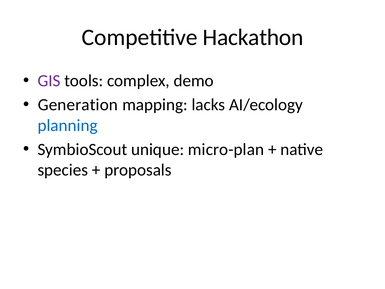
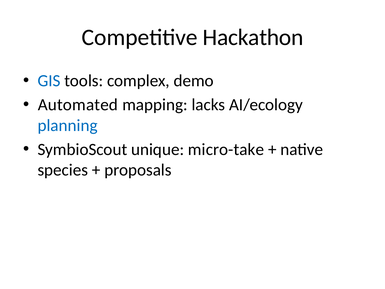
GIS colour: purple -> blue
Generation: Generation -> Automated
micro-plan: micro-plan -> micro-take
